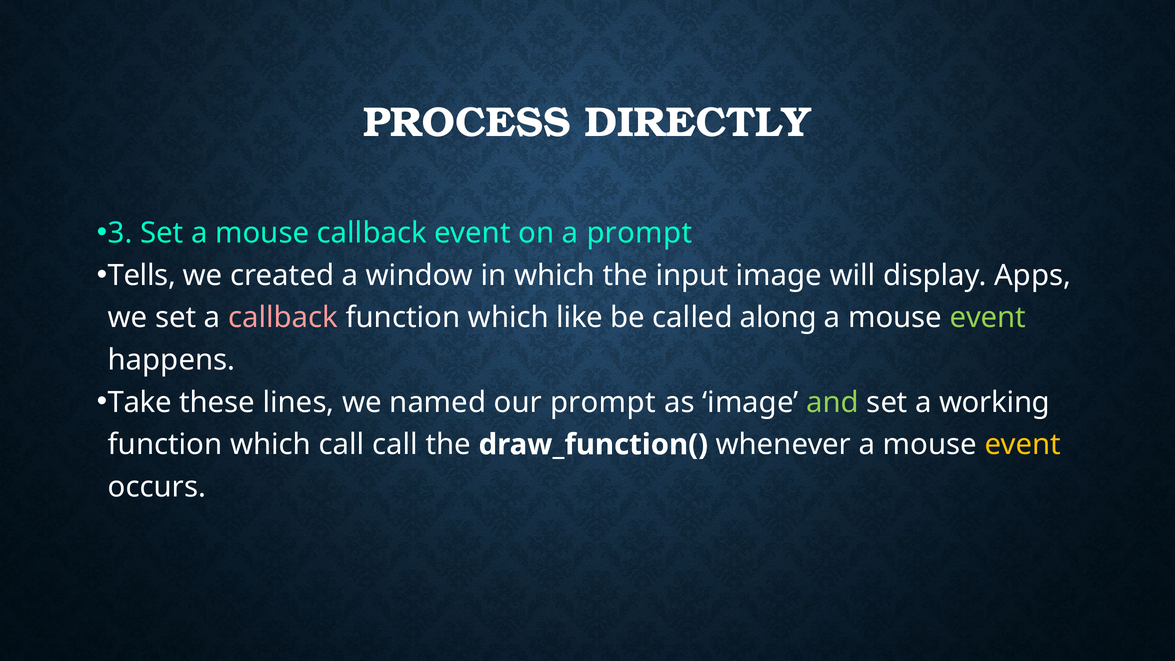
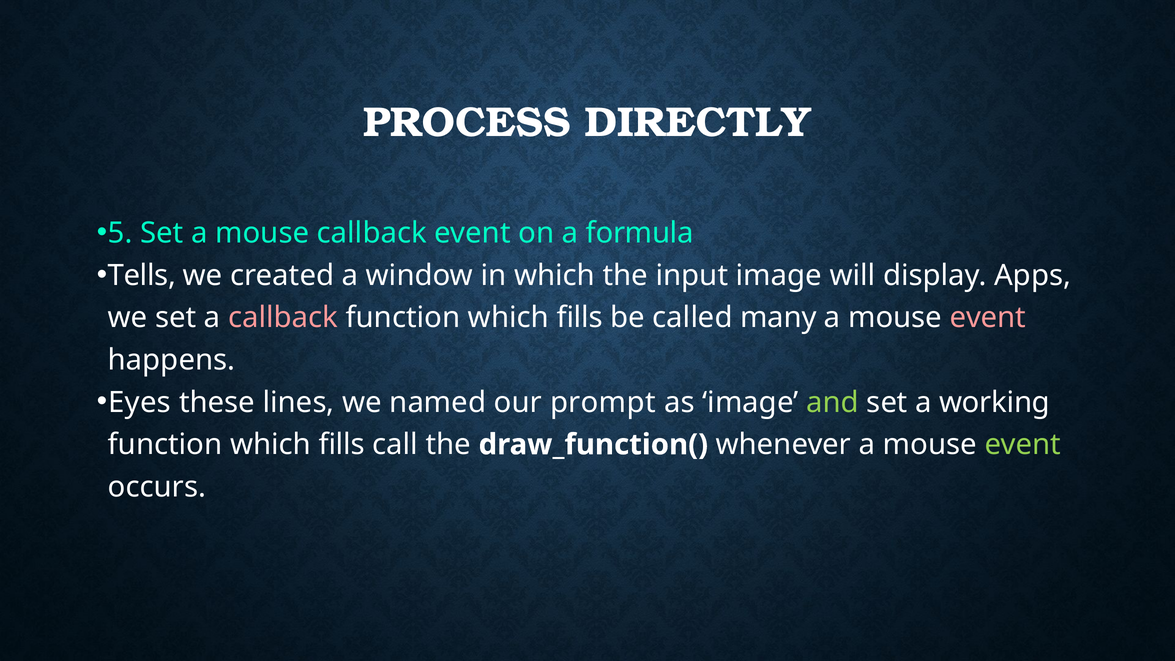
3: 3 -> 5
a prompt: prompt -> formula
like at (580, 318): like -> fills
along: along -> many
event at (988, 318) colour: light green -> pink
Take: Take -> Eyes
call at (342, 445): call -> fills
event at (1023, 445) colour: yellow -> light green
